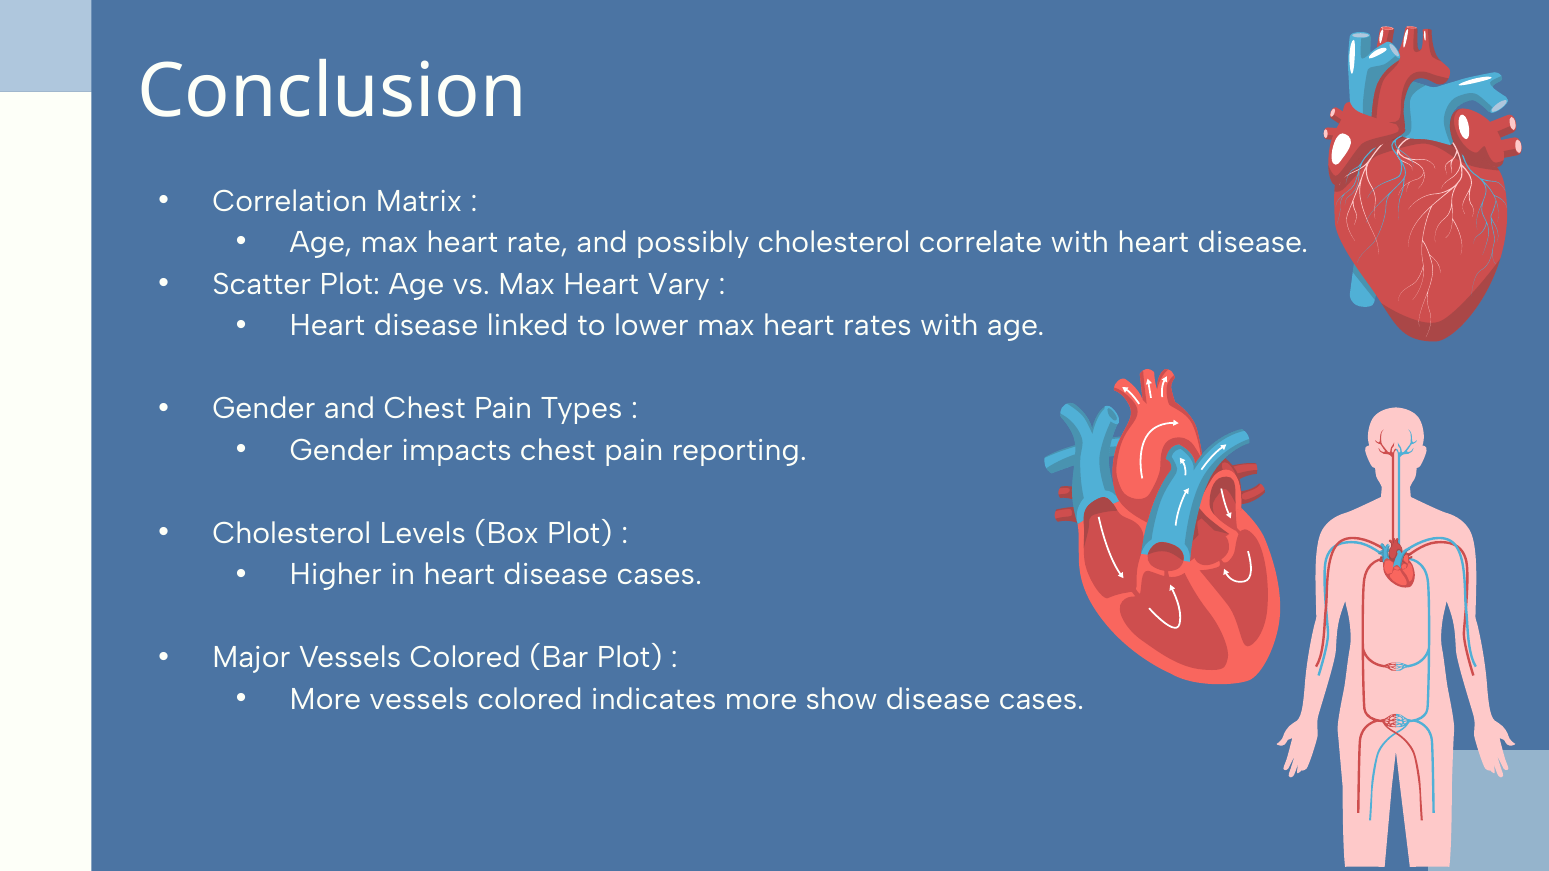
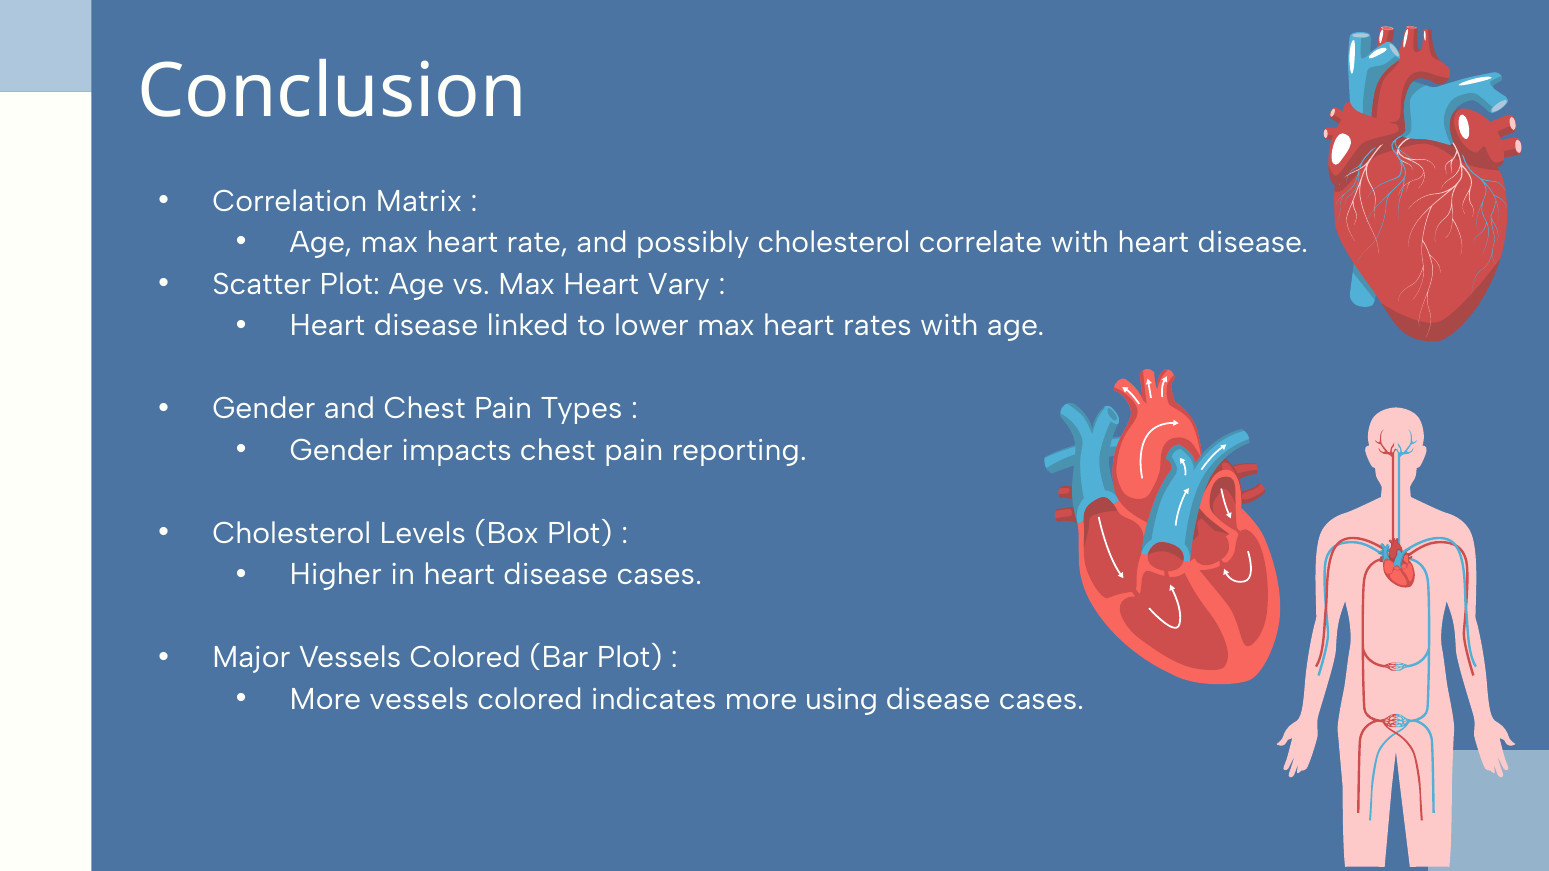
show: show -> using
